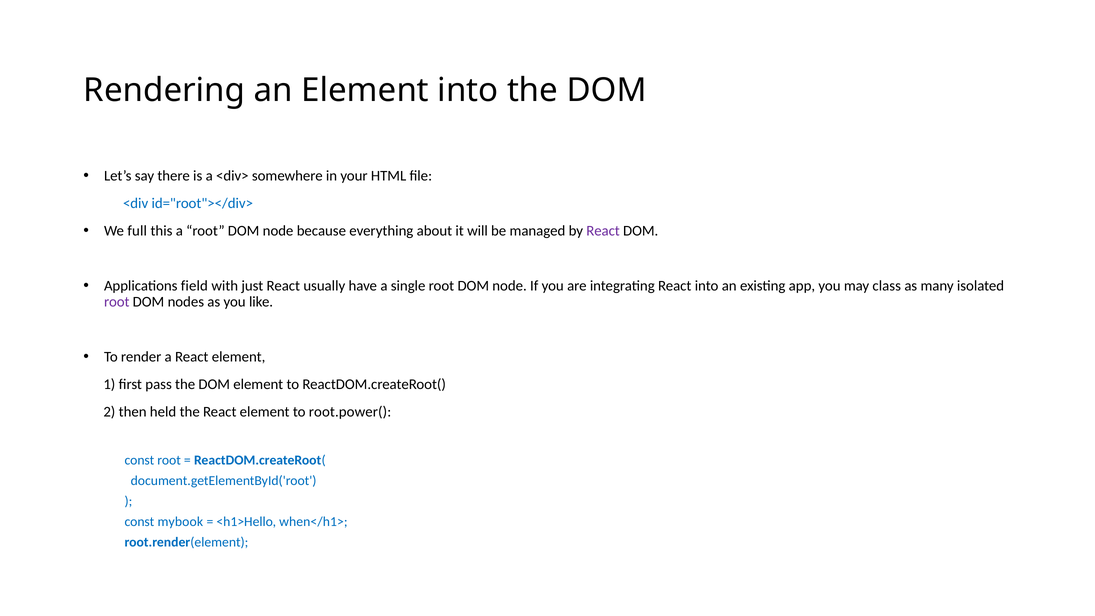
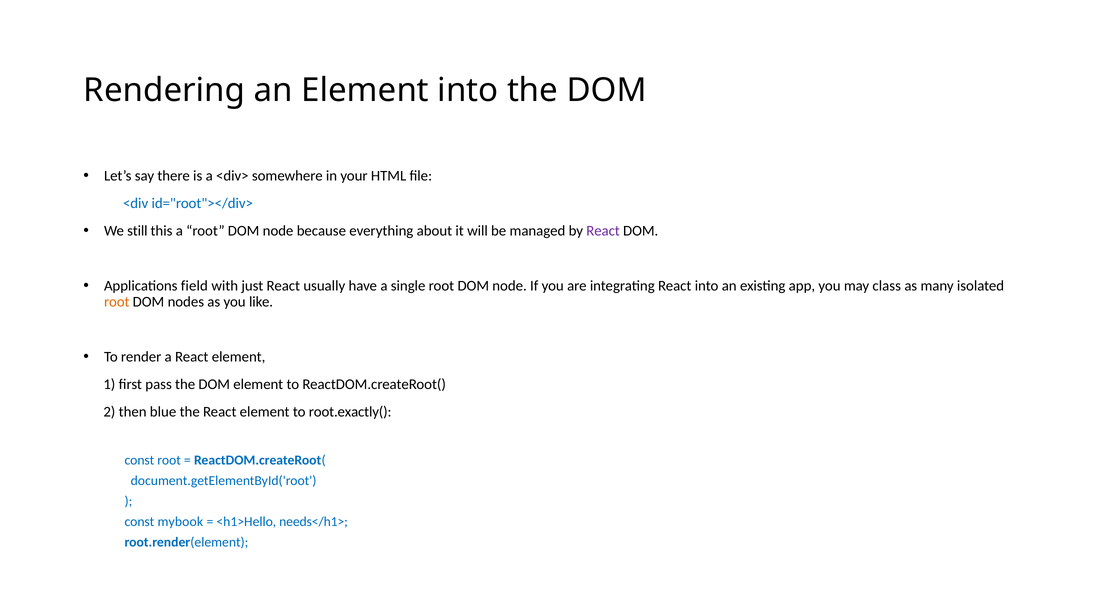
full: full -> still
root at (117, 302) colour: purple -> orange
held: held -> blue
root.power(: root.power( -> root.exactly(
when</h1>: when</h1> -> needs</h1>
